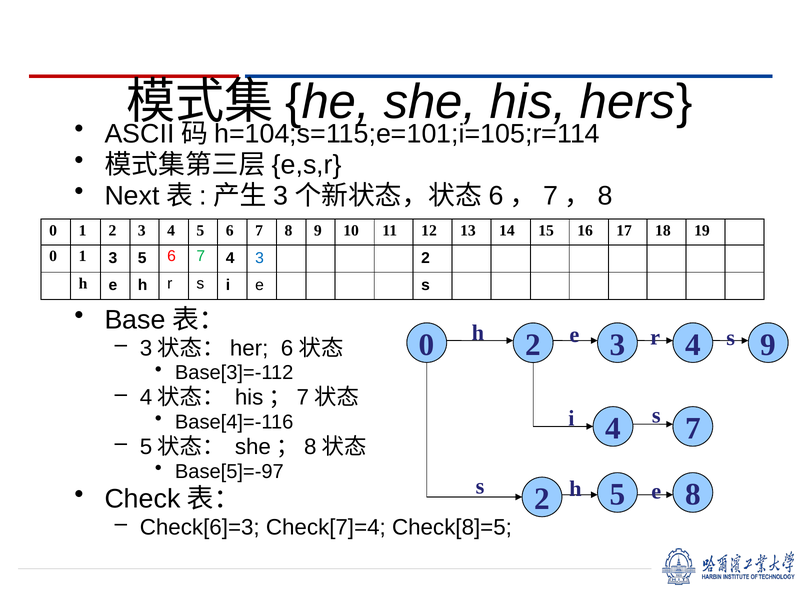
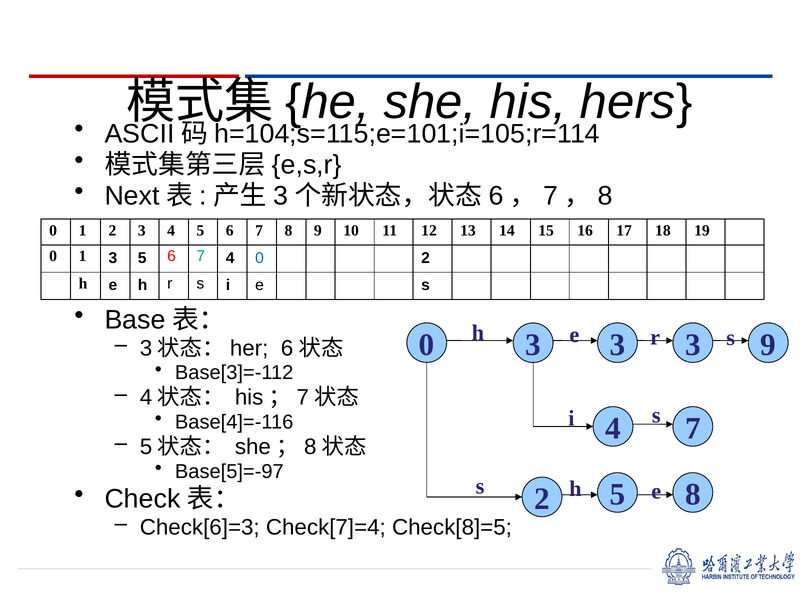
4 3: 3 -> 0
0 2: 2 -> 3
4 at (693, 345): 4 -> 3
